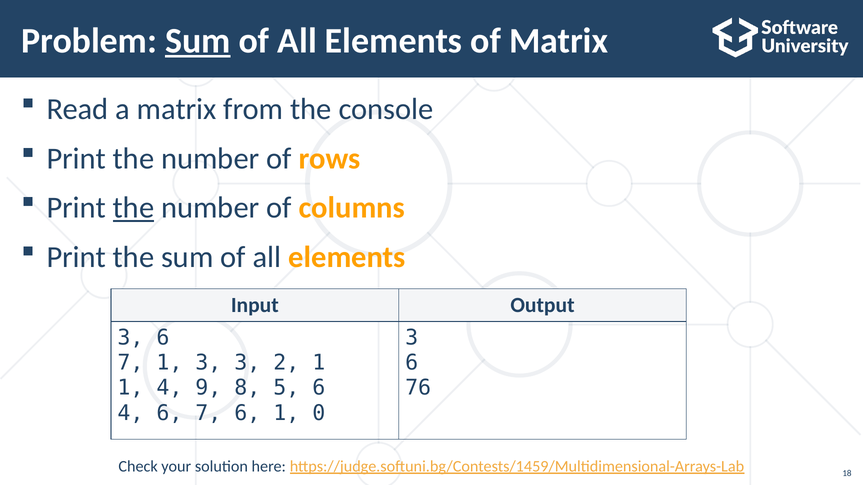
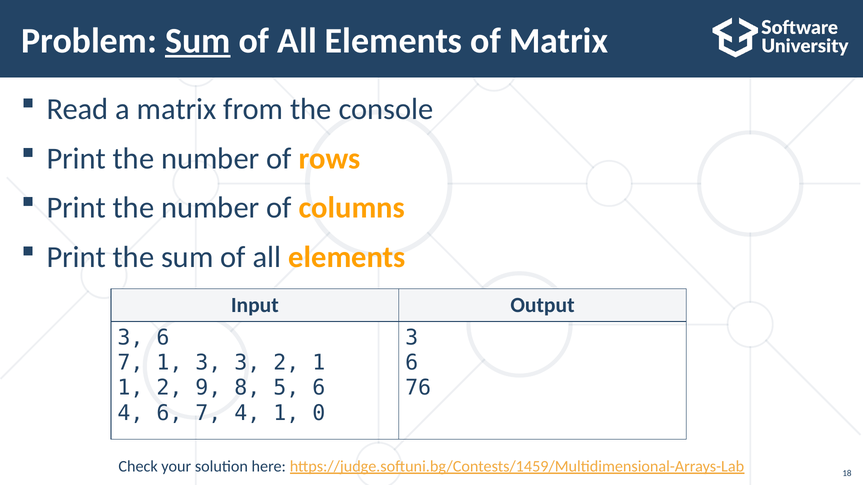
the at (133, 208) underline: present -> none
1 4: 4 -> 2
7 6: 6 -> 4
